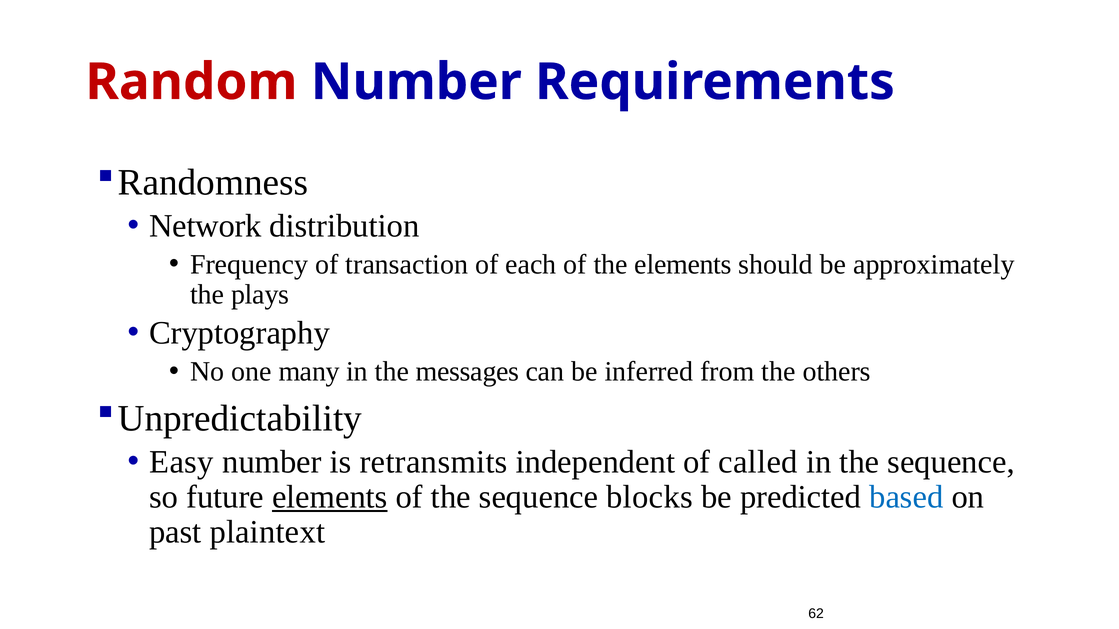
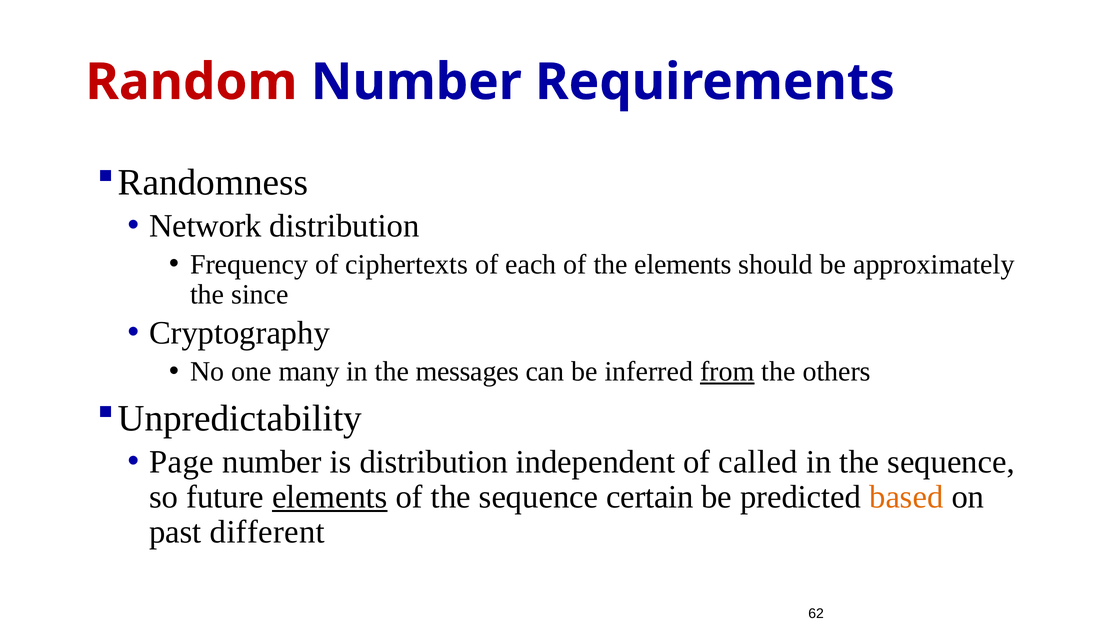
transaction: transaction -> ciphertexts
plays: plays -> since
from underline: none -> present
Easy: Easy -> Page
is retransmits: retransmits -> distribution
blocks: blocks -> certain
based colour: blue -> orange
plaintext: plaintext -> different
